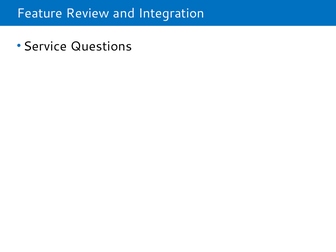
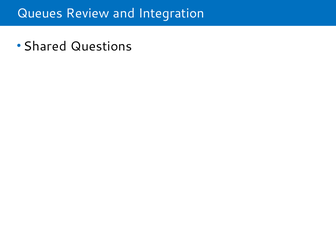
Feature: Feature -> Queues
Service: Service -> Shared
